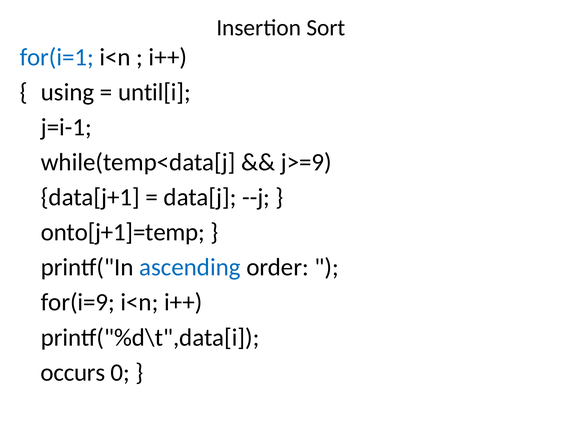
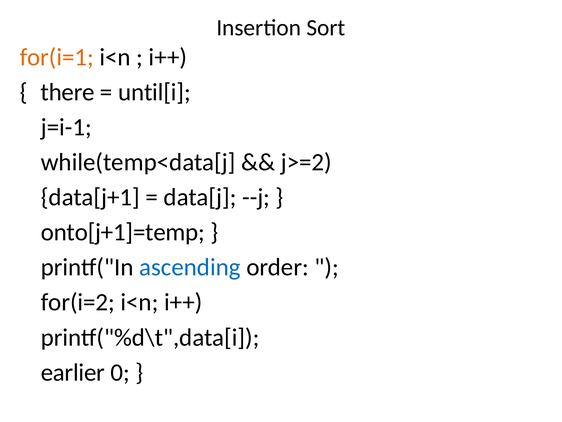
for(i=1 colour: blue -> orange
using: using -> there
j>=9: j>=9 -> j>=2
for(i=9: for(i=9 -> for(i=2
occurs: occurs -> earlier
